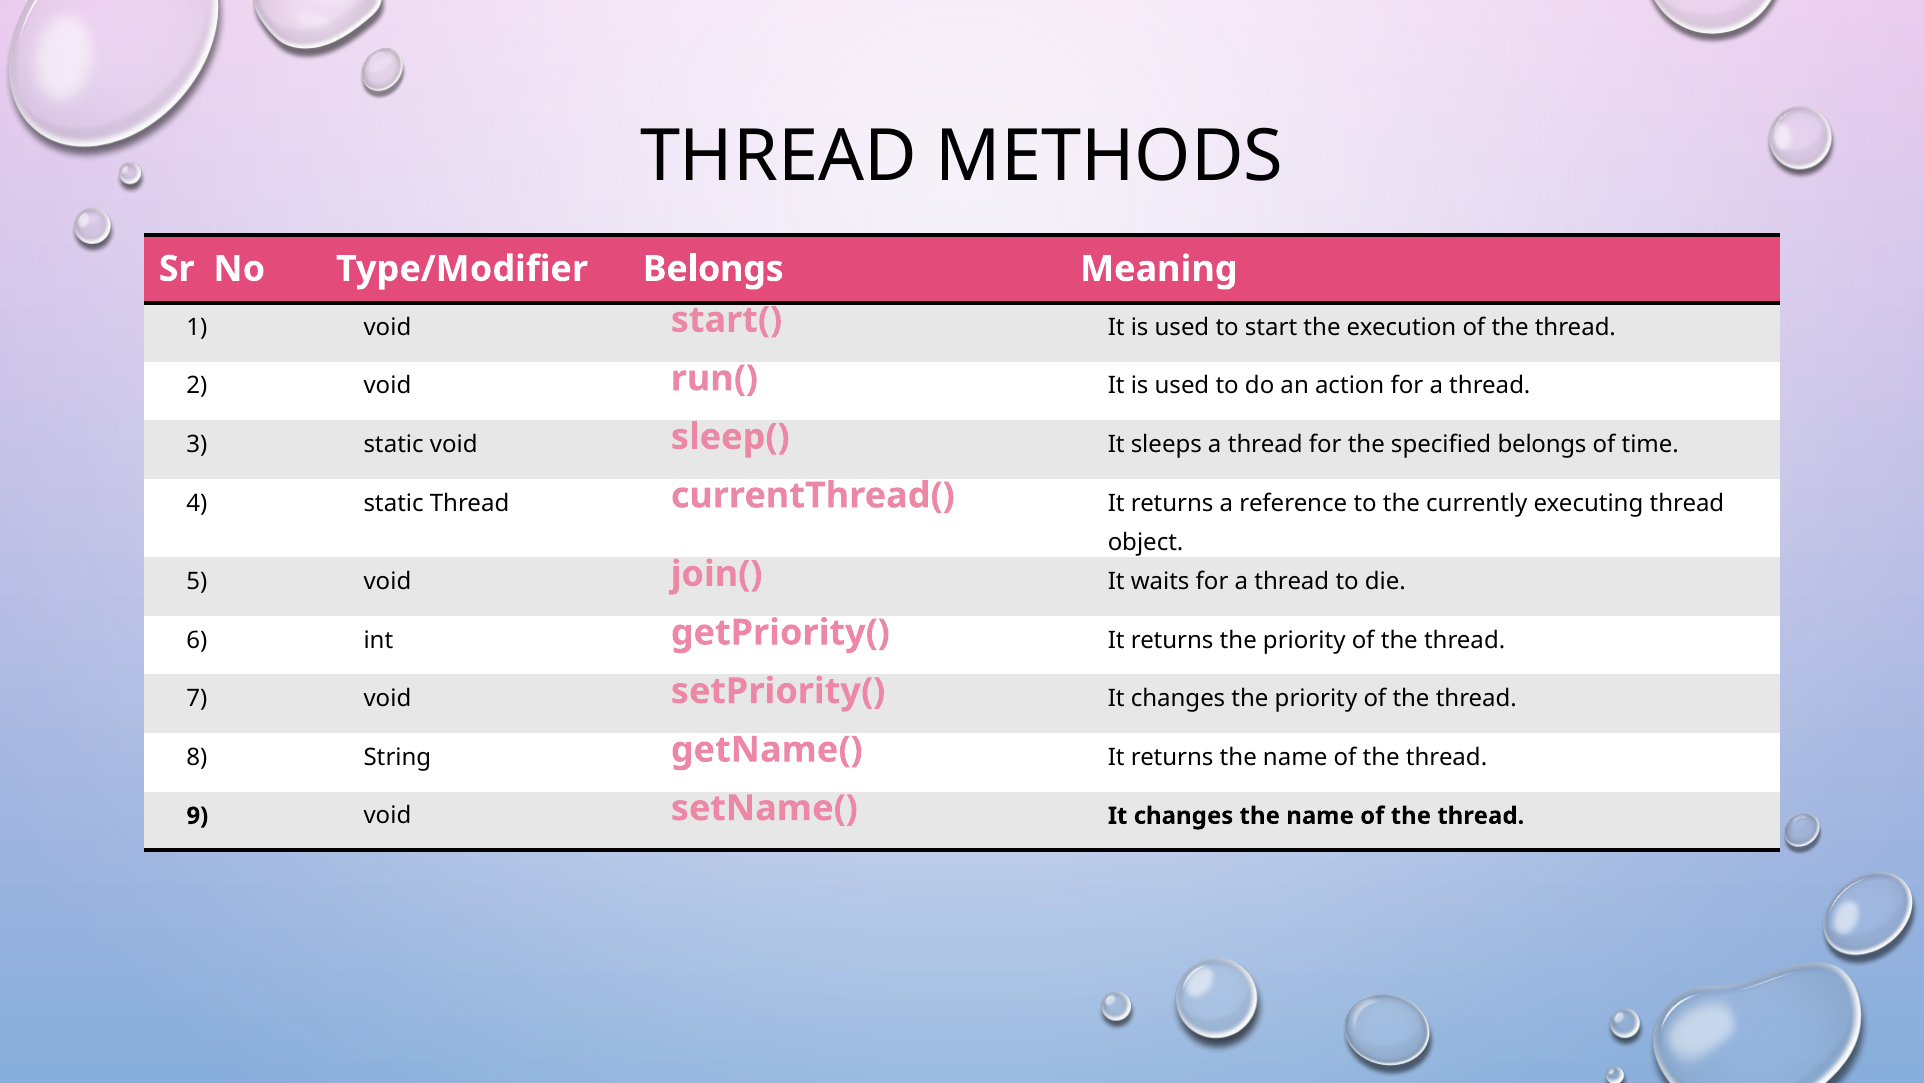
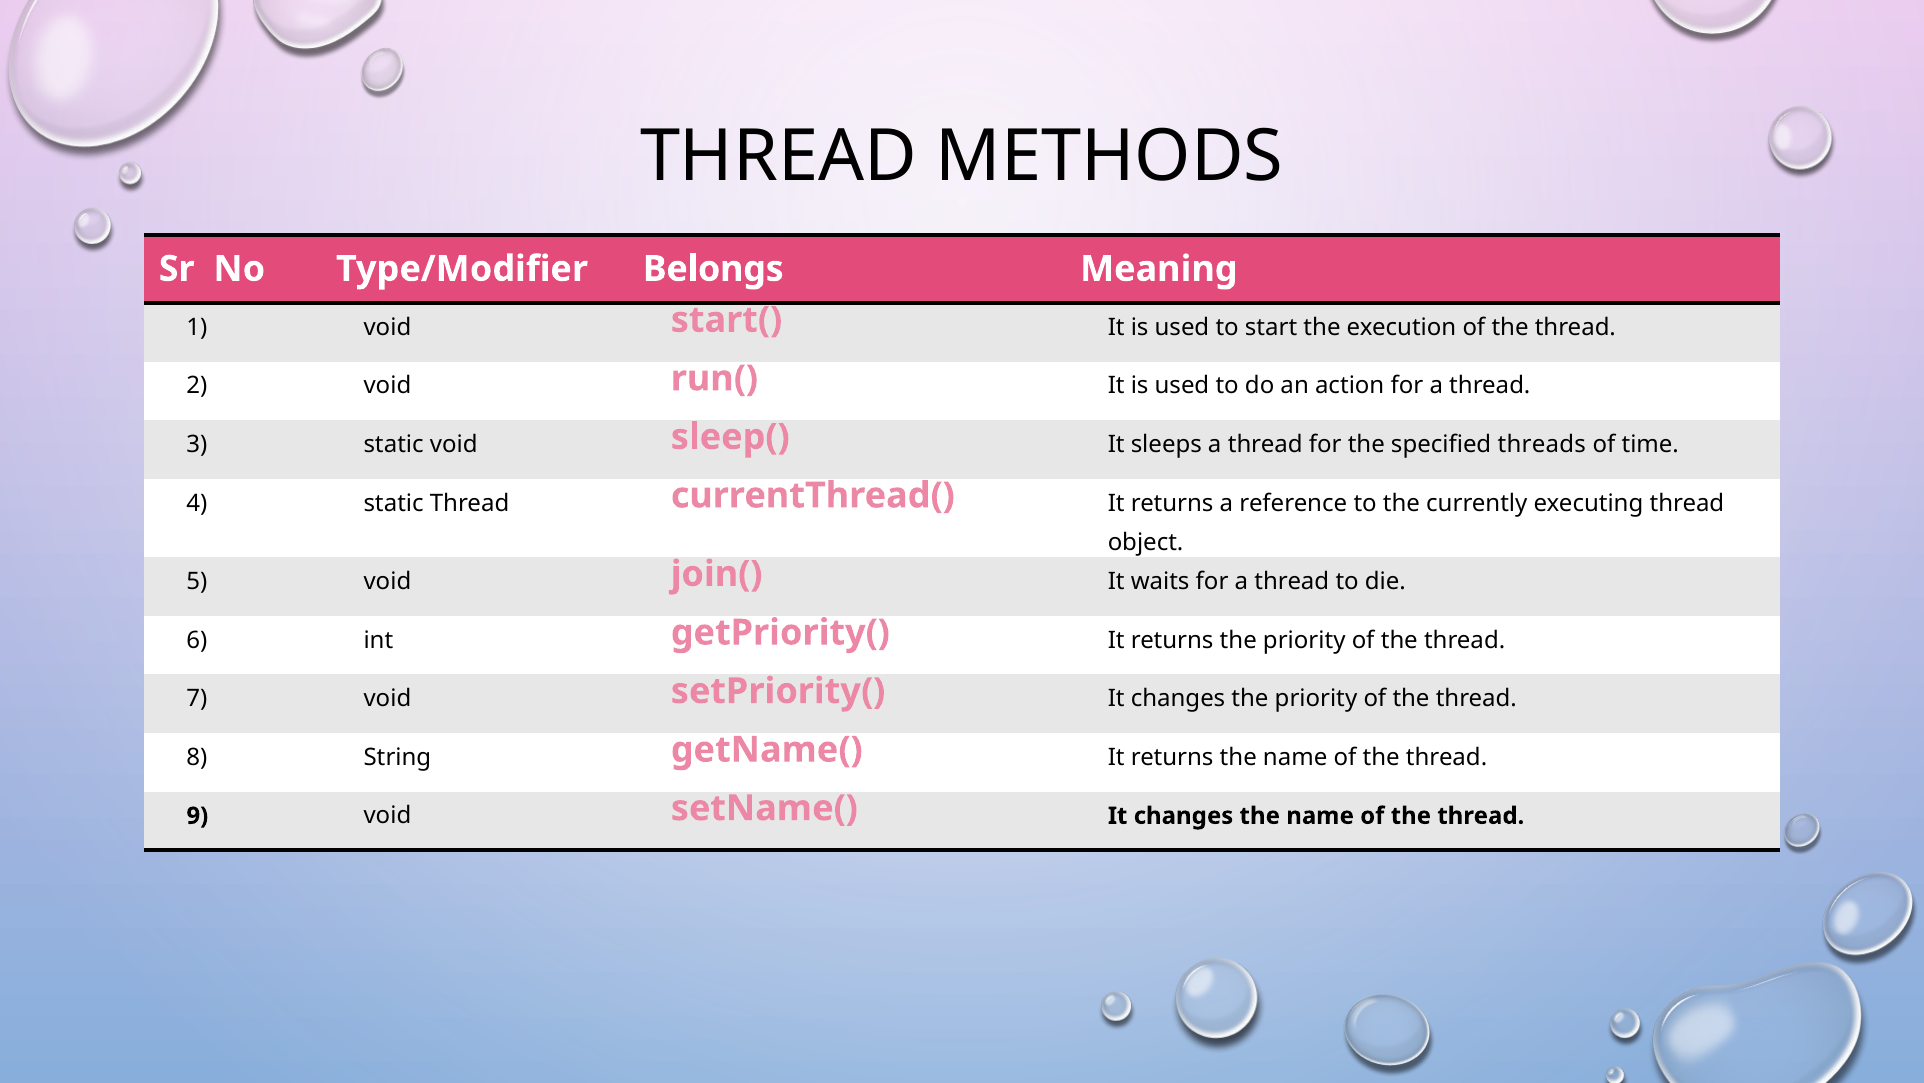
specified belongs: belongs -> threads
